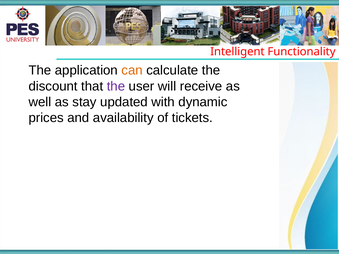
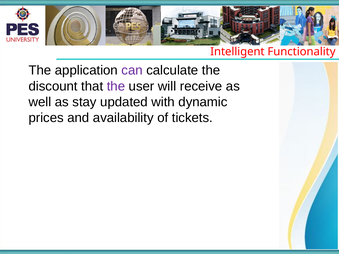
can colour: orange -> purple
